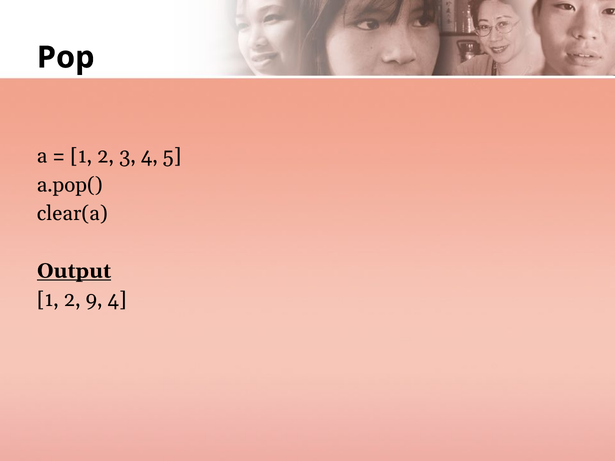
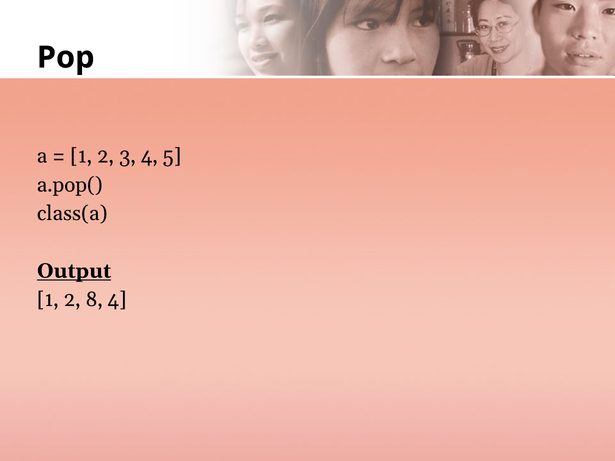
clear(a: clear(a -> class(a
9: 9 -> 8
